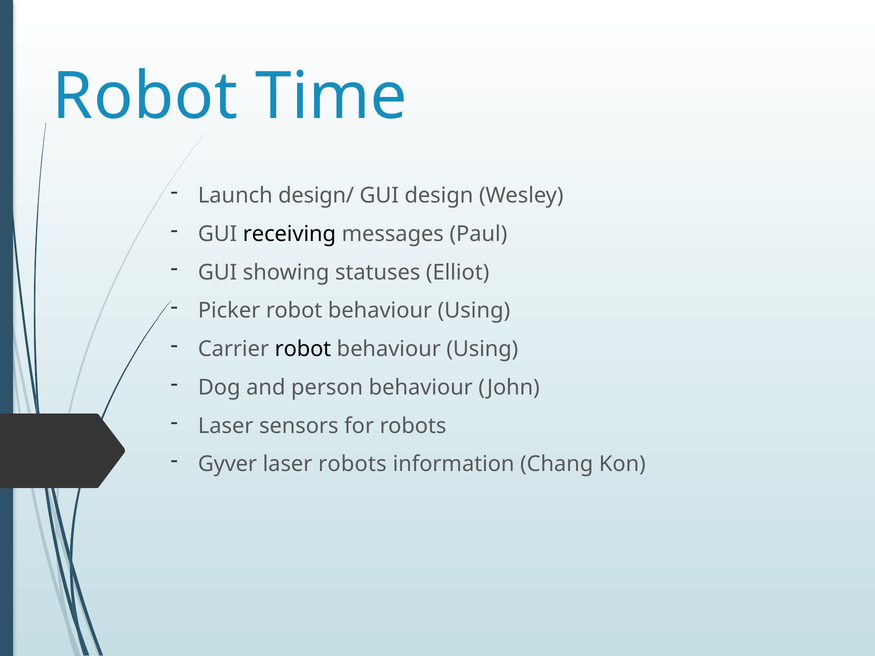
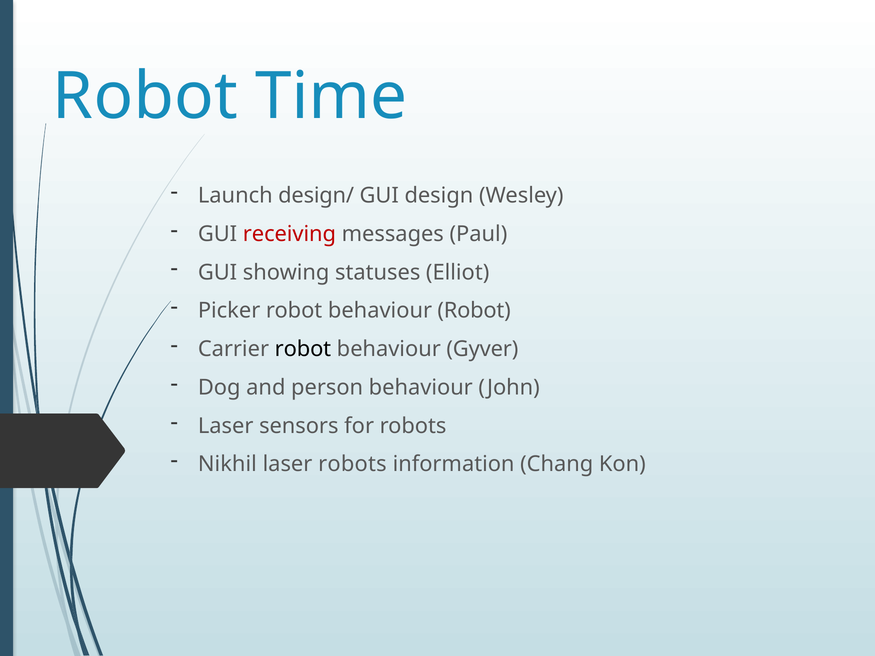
receiving colour: black -> red
Picker robot behaviour Using: Using -> Robot
Using at (482, 349): Using -> Gyver
Gyver: Gyver -> Nikhil
